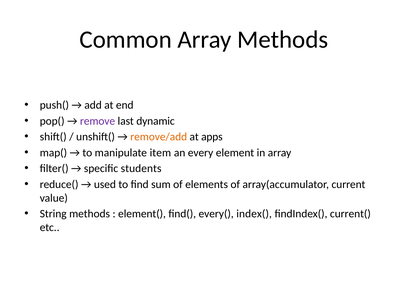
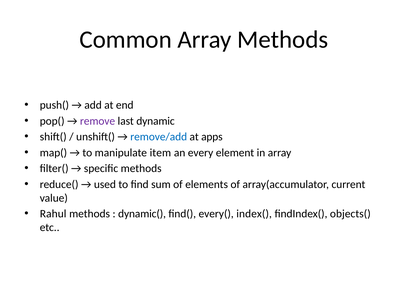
remove/add colour: orange -> blue
specific students: students -> methods
String: String -> Rahul
element(: element( -> dynamic(
current(: current( -> objects(
